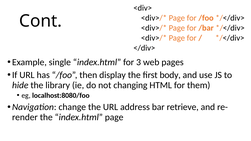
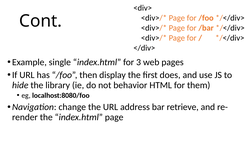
body: body -> does
changing: changing -> behavior
